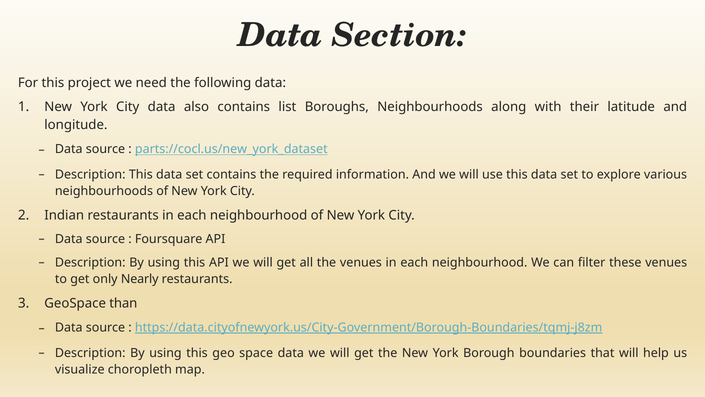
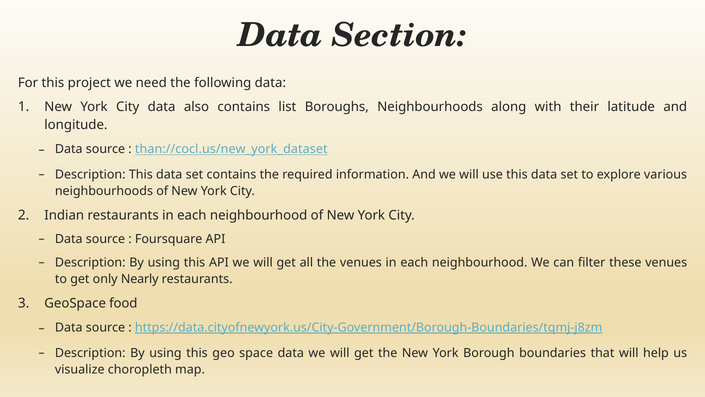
parts://cocl.us/new_york_dataset: parts://cocl.us/new_york_dataset -> than://cocl.us/new_york_dataset
than: than -> food
